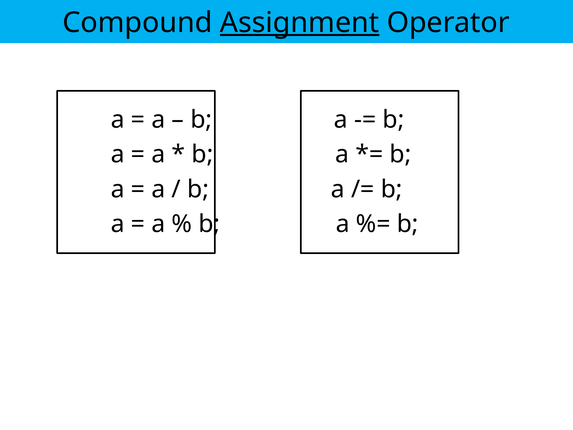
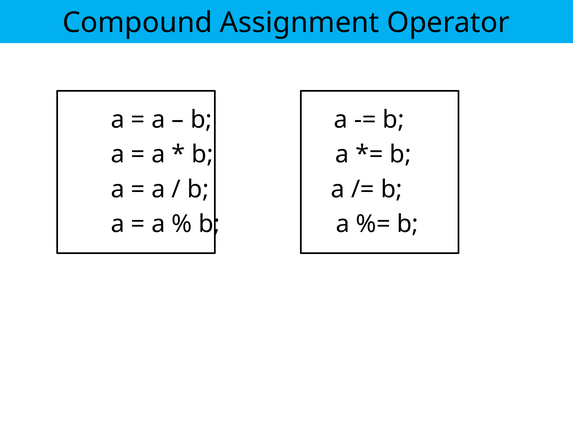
Assignment underline: present -> none
